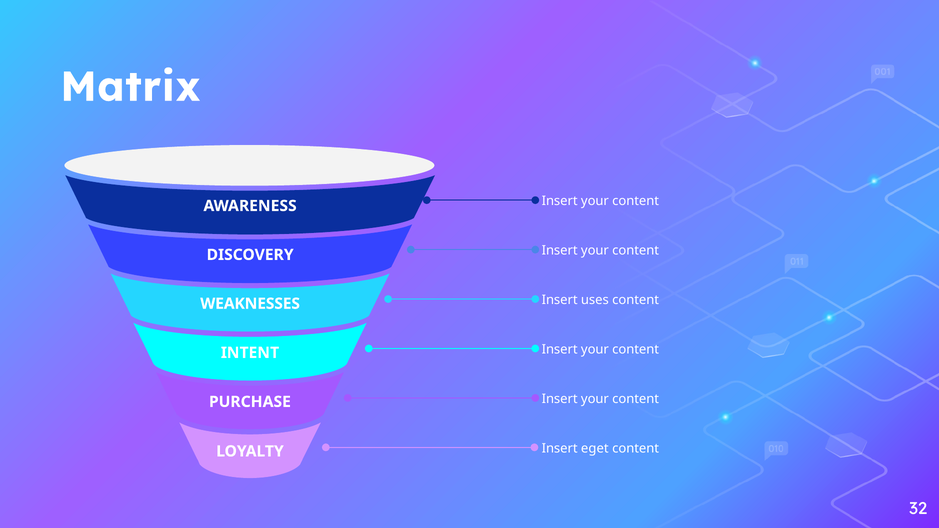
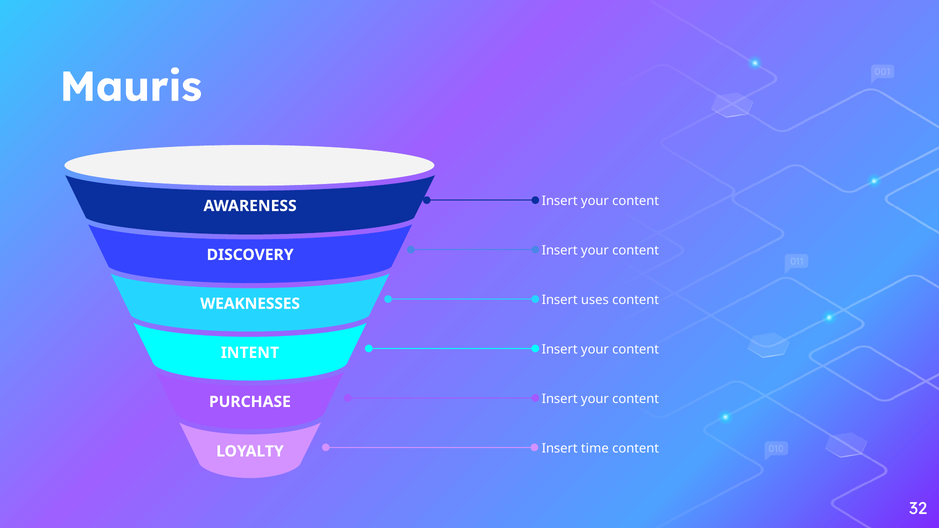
Matrix: Matrix -> Mauris
eget: eget -> time
